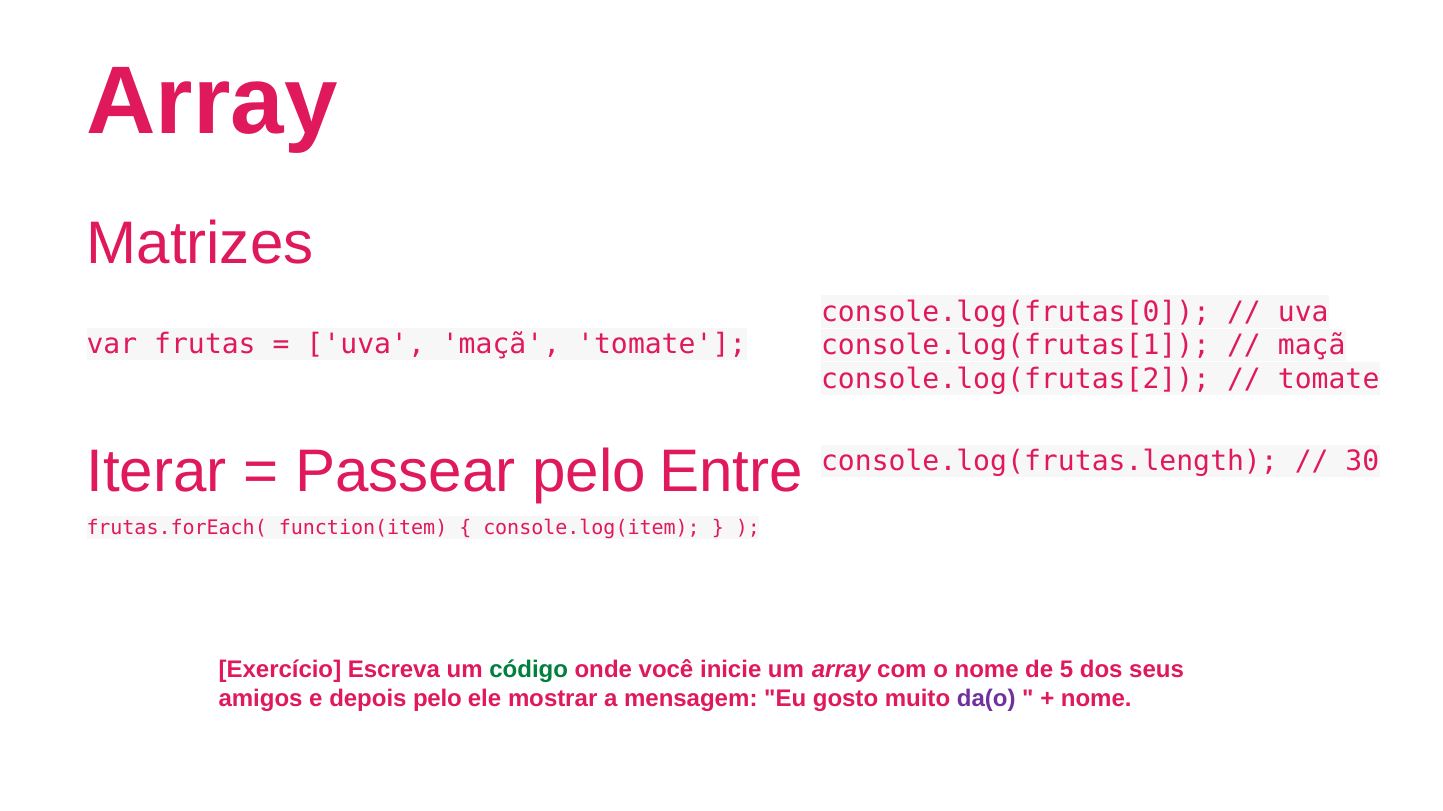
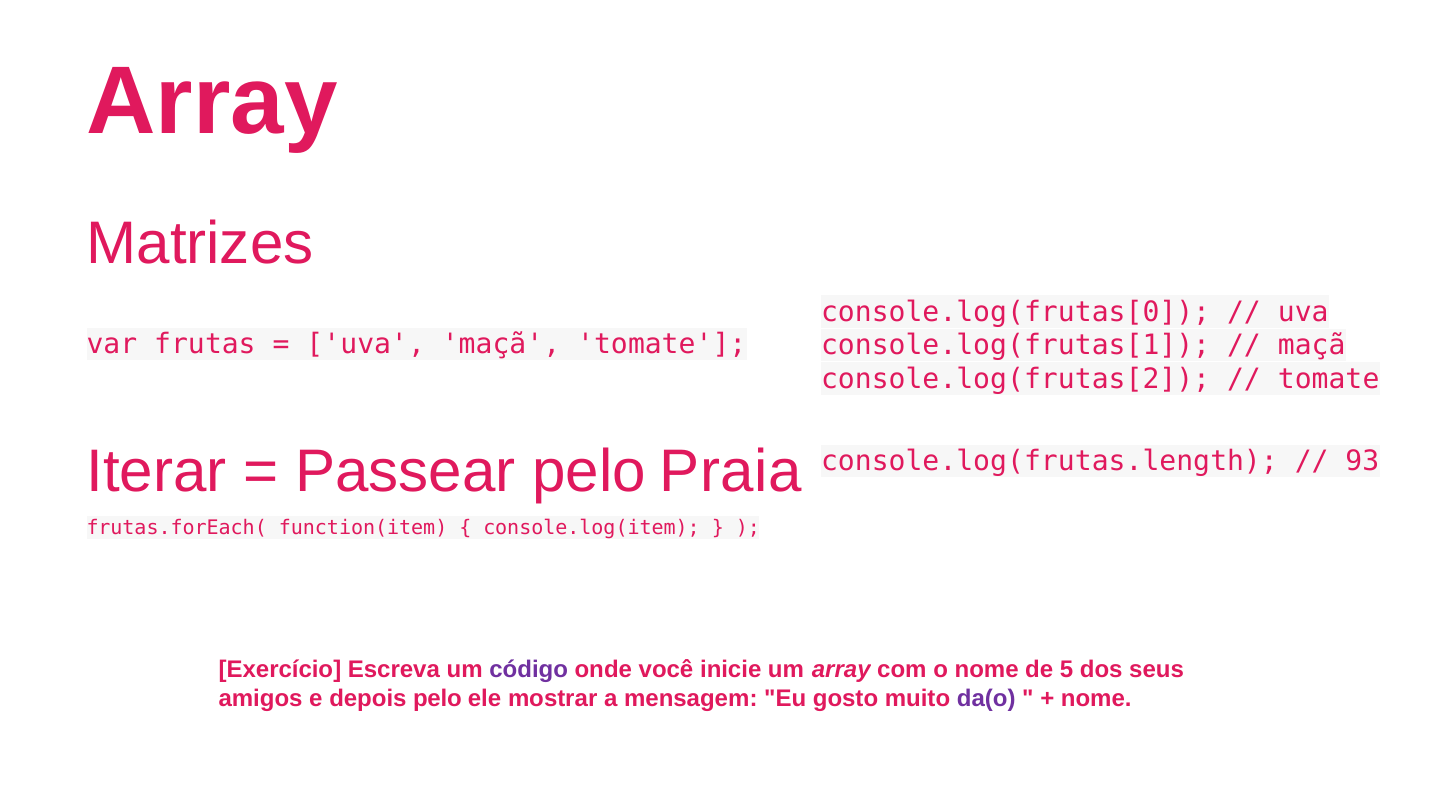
Entre: Entre -> Praia
30: 30 -> 93
código colour: green -> purple
